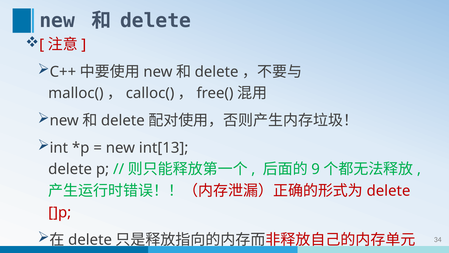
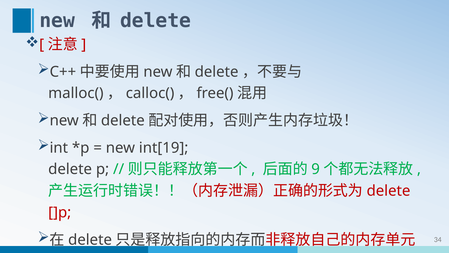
int[13: int[13 -> int[19
